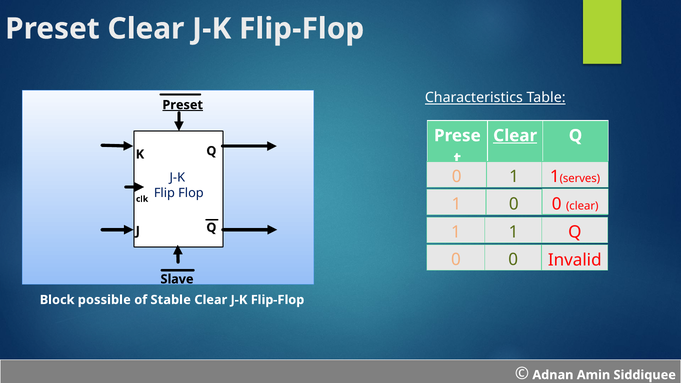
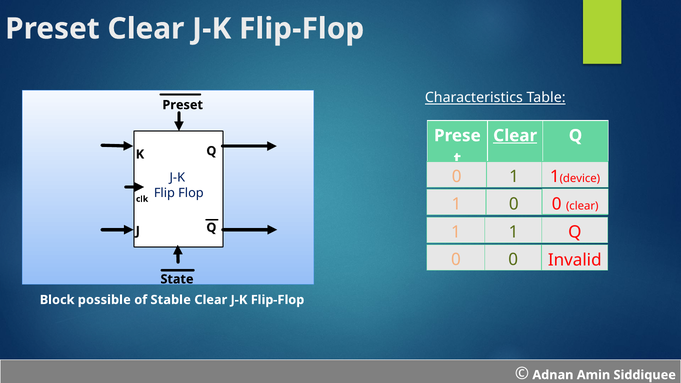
Preset at (183, 105) underline: present -> none
serves: serves -> device
Slave: Slave -> State
